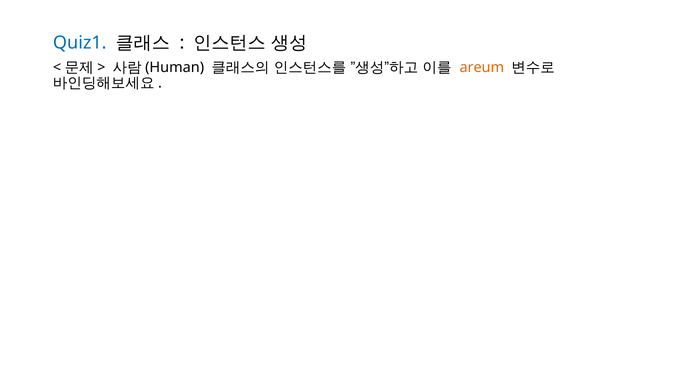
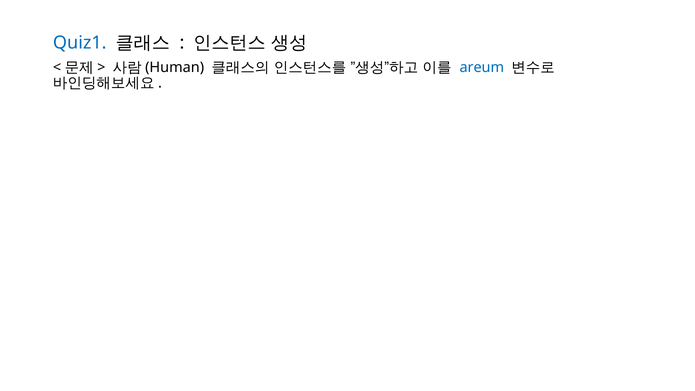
areum colour: orange -> blue
